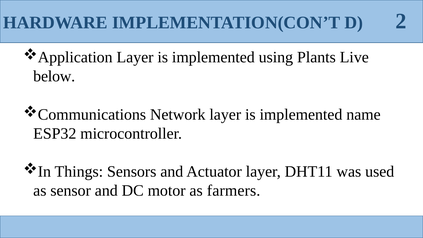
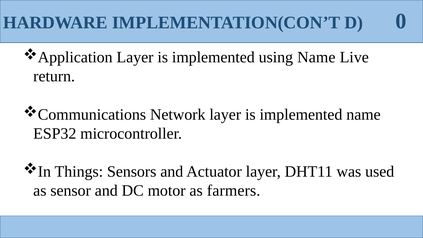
2: 2 -> 0
using Plants: Plants -> Name
below: below -> return
